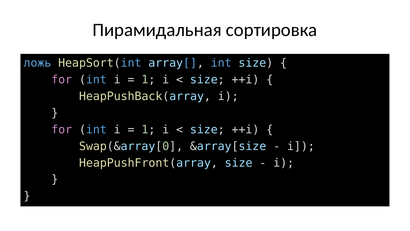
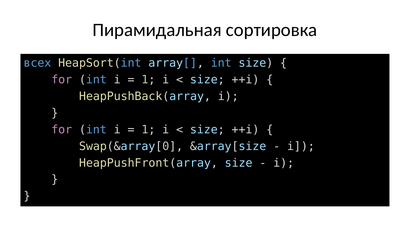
ложь: ложь -> всех
